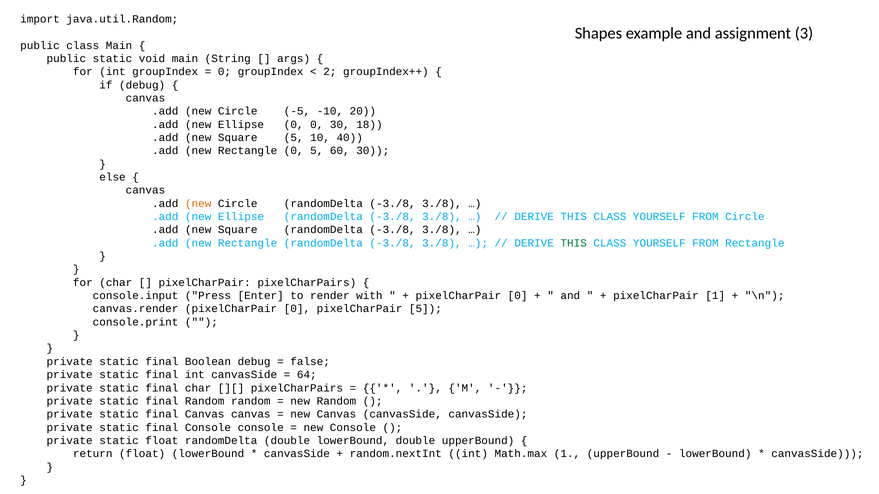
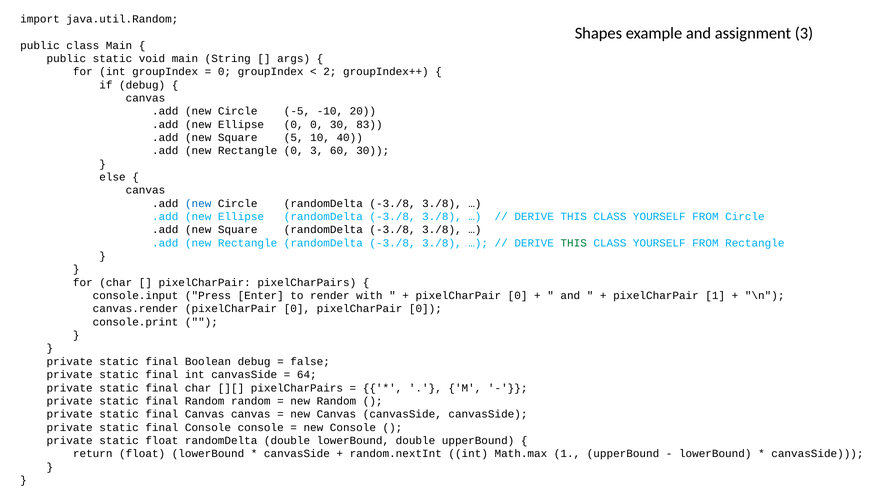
18: 18 -> 83
0 5: 5 -> 3
new at (198, 204) colour: orange -> blue
0 pixelCharPair 5: 5 -> 0
